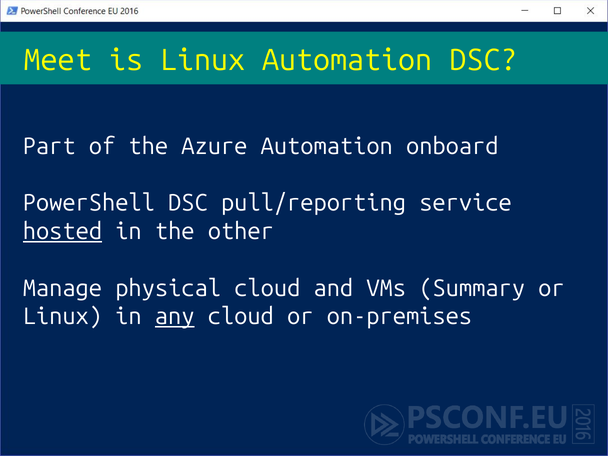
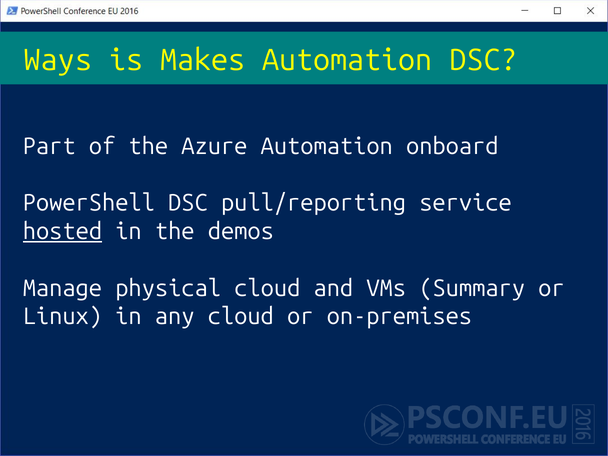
Meet: Meet -> Ways
is Linux: Linux -> Makes
other: other -> demos
any underline: present -> none
